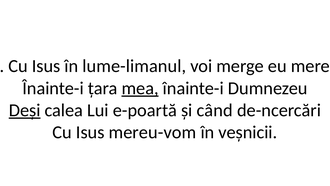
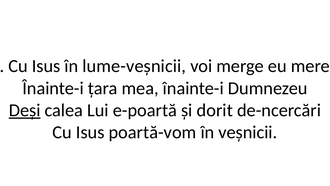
lume-limanul: lume-limanul -> lume-veșnicii
mea underline: present -> none
când: când -> dorit
mereu-vom: mereu-vom -> poartă-vom
